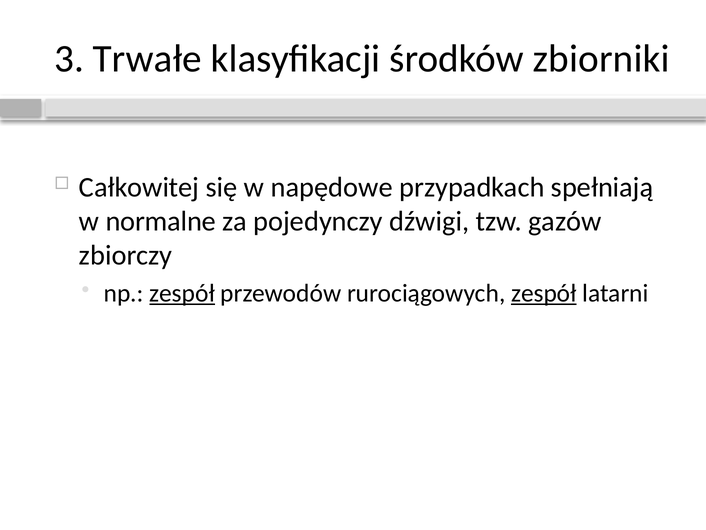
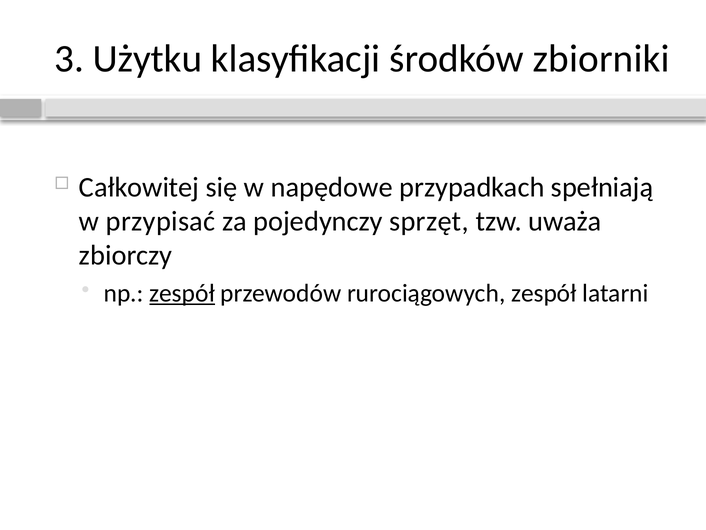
Trwałe: Trwałe -> Użytku
normalne: normalne -> przypisać
dźwigi: dźwigi -> sprzęt
gazów: gazów -> uważa
zespół at (544, 293) underline: present -> none
